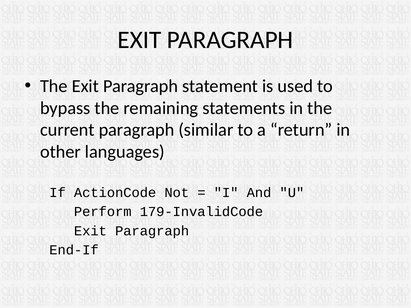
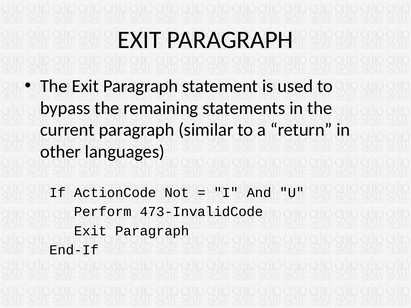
179-InvalidCode: 179-InvalidCode -> 473-InvalidCode
